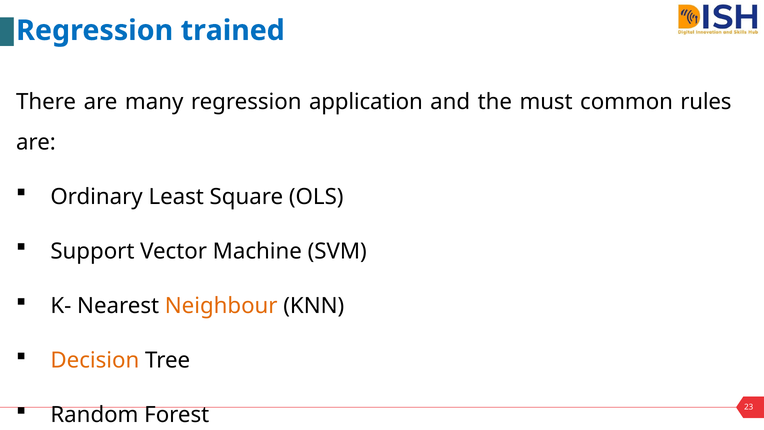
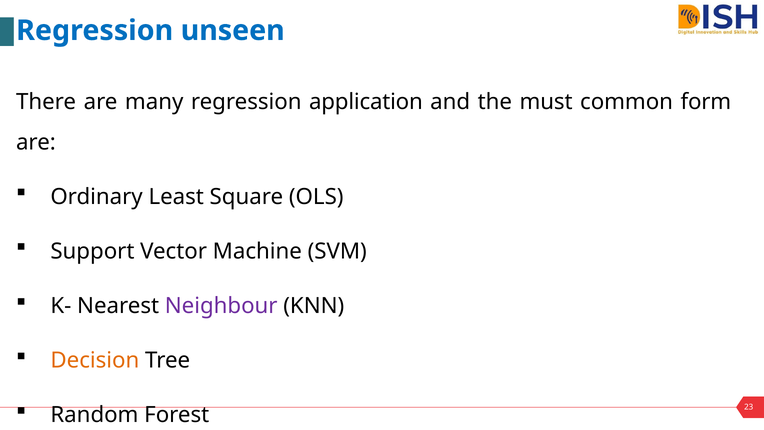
trained: trained -> unseen
rules: rules -> form
Neighbour colour: orange -> purple
